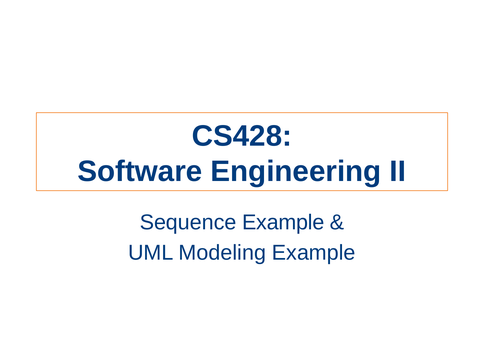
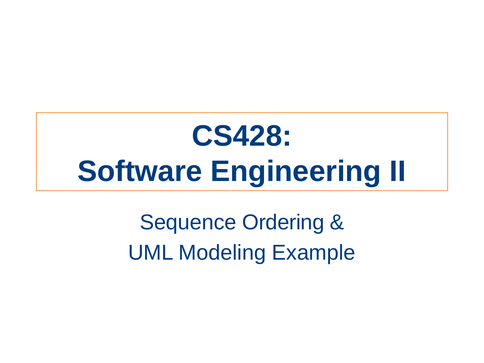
Sequence Example: Example -> Ordering
